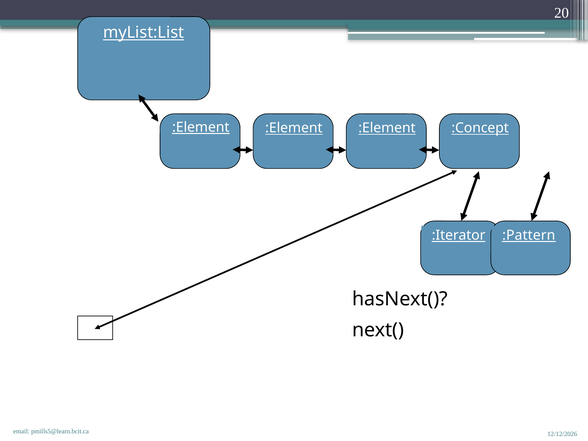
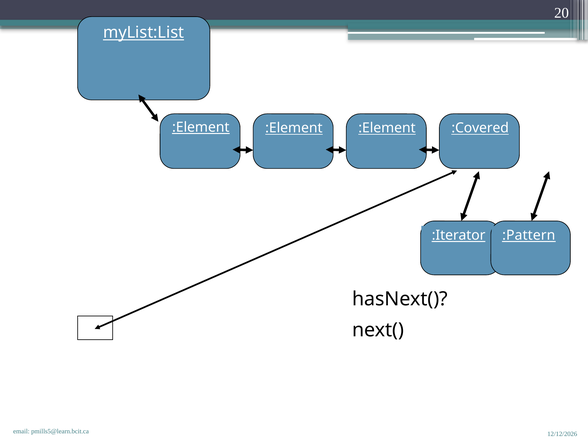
:Concept: :Concept -> :Covered
